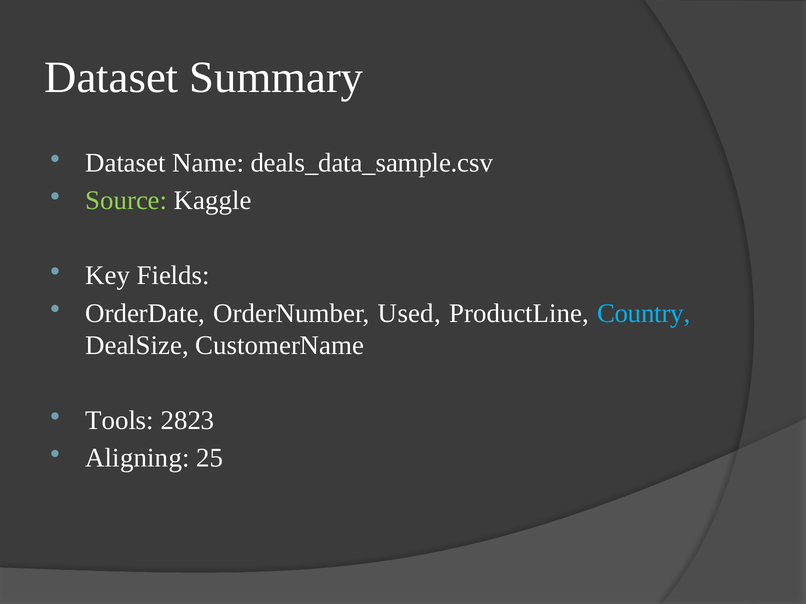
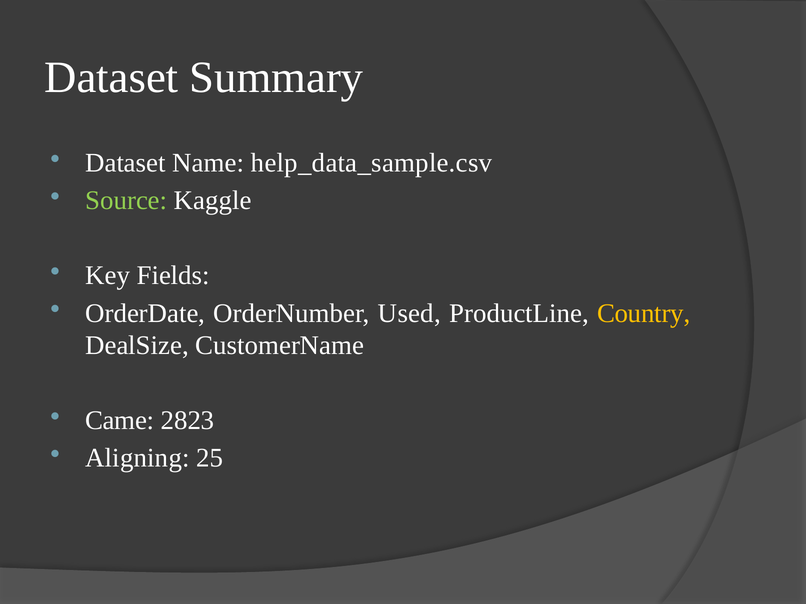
deals_data_sample.csv: deals_data_sample.csv -> help_data_sample.csv
Country colour: light blue -> yellow
Tools: Tools -> Came
